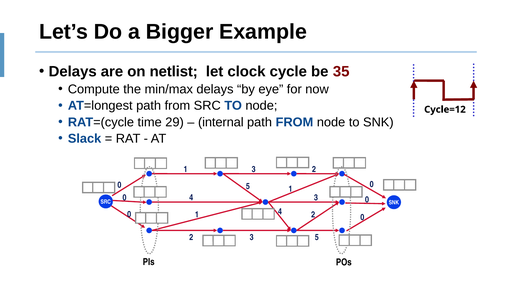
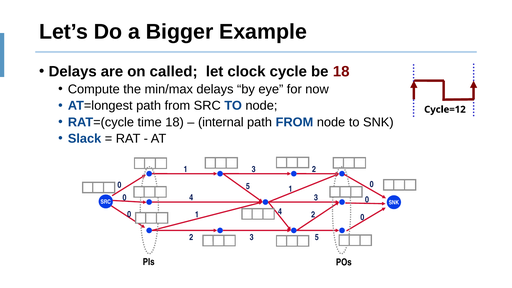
netlist: netlist -> called
be 35: 35 -> 18
time 29: 29 -> 18
